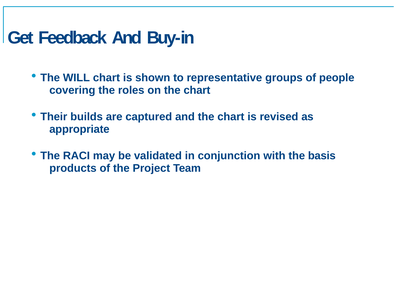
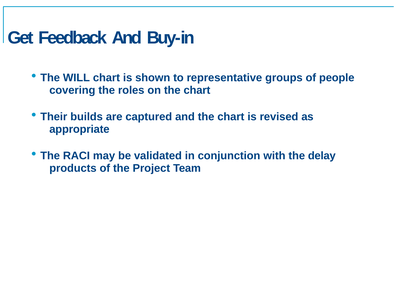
basis: basis -> delay
